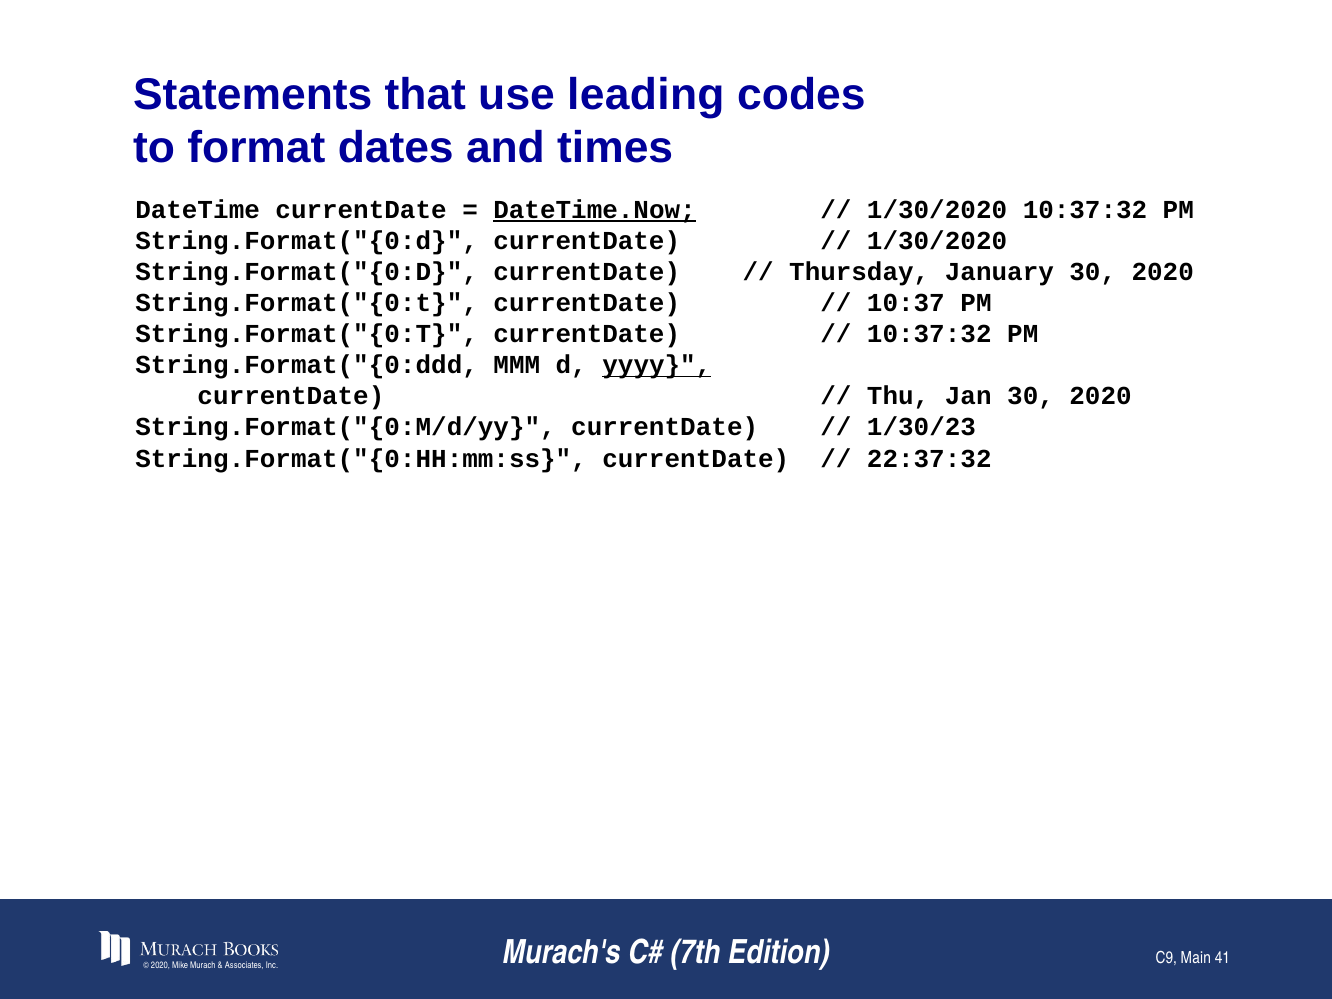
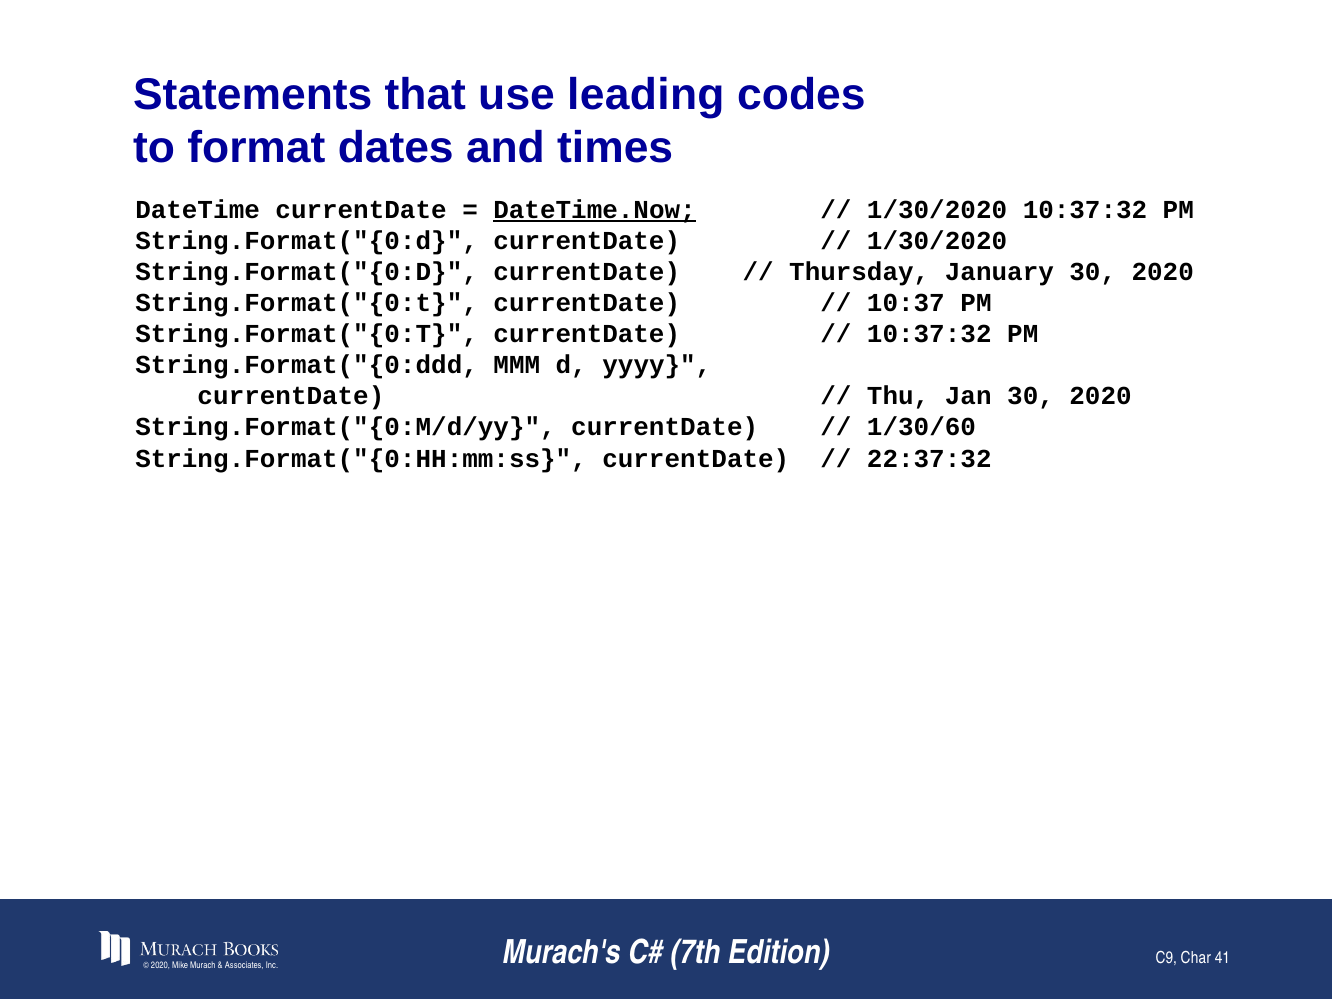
yyyy underline: present -> none
1/30/23: 1/30/23 -> 1/30/60
Main: Main -> Char
